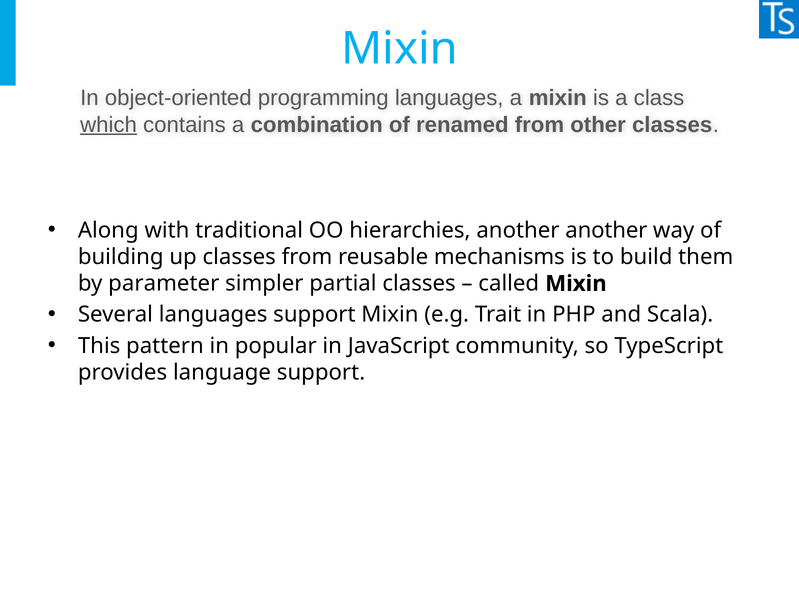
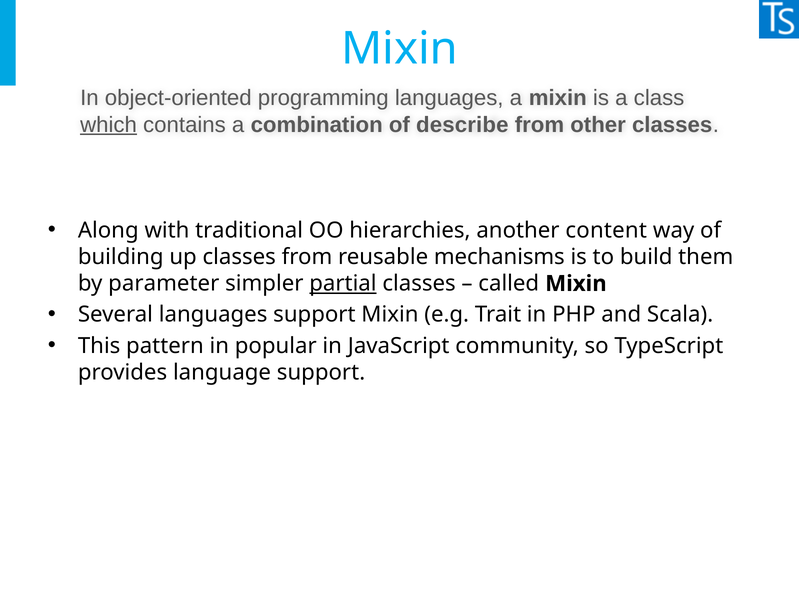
renamed: renamed -> describe
another another: another -> content
partial underline: none -> present
